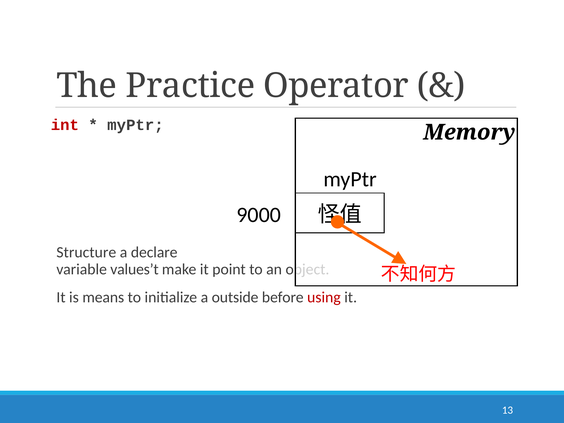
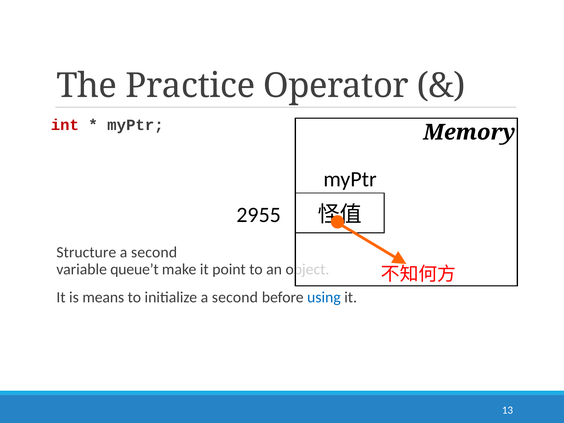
9000: 9000 -> 2955
declare at (154, 252): declare -> second
values’t: values’t -> queue’t
initialize a outside: outside -> second
using colour: red -> blue
